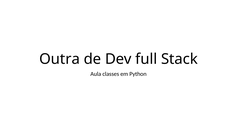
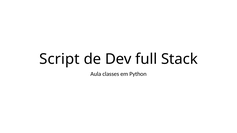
Outra: Outra -> Script
